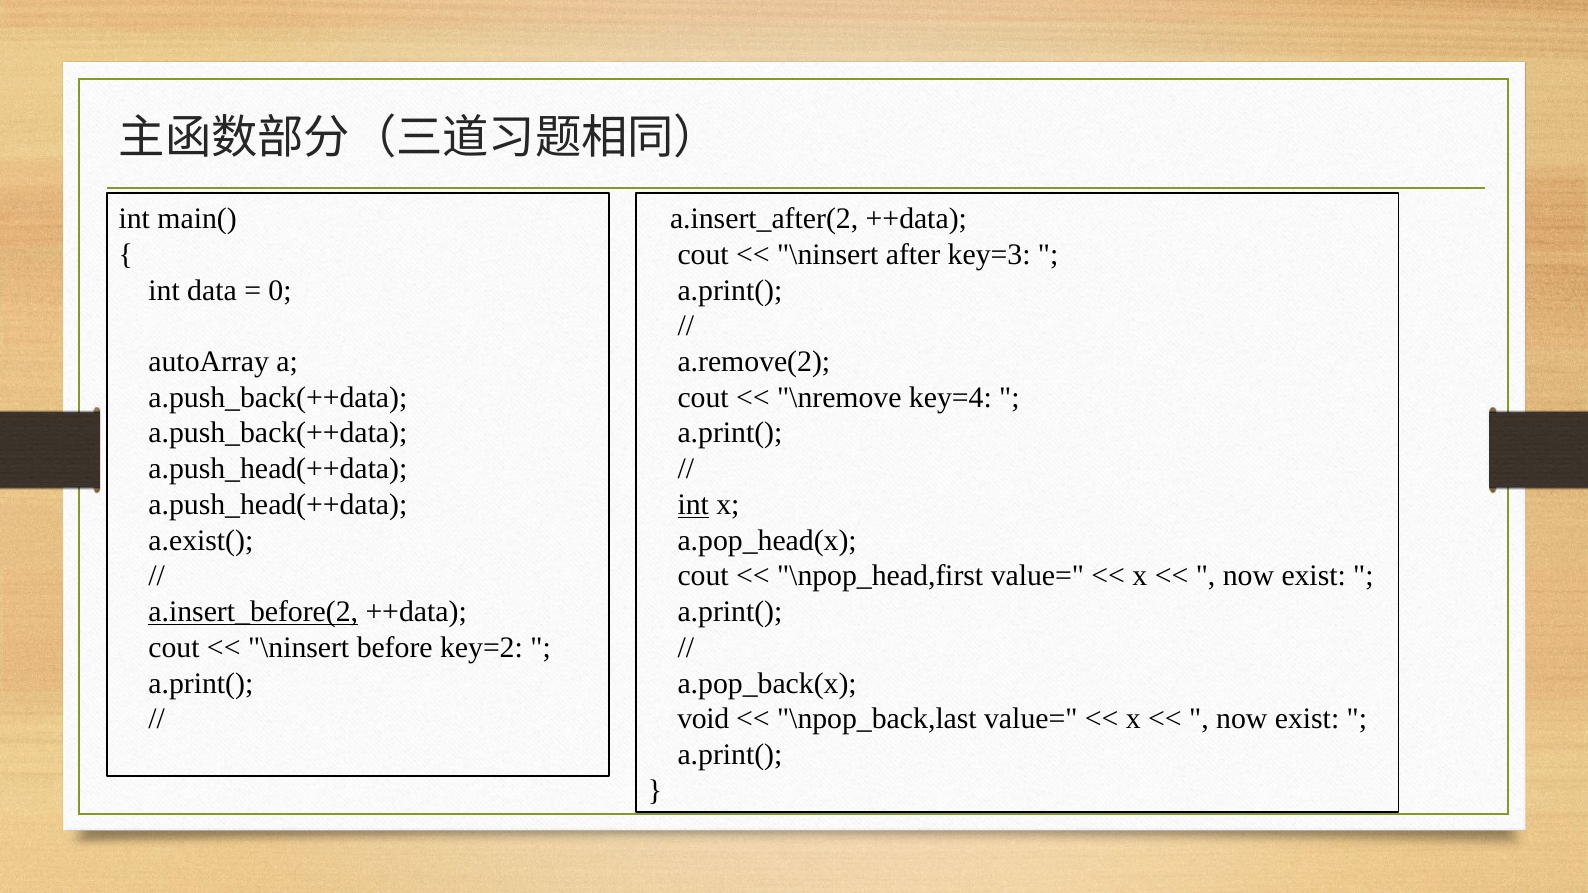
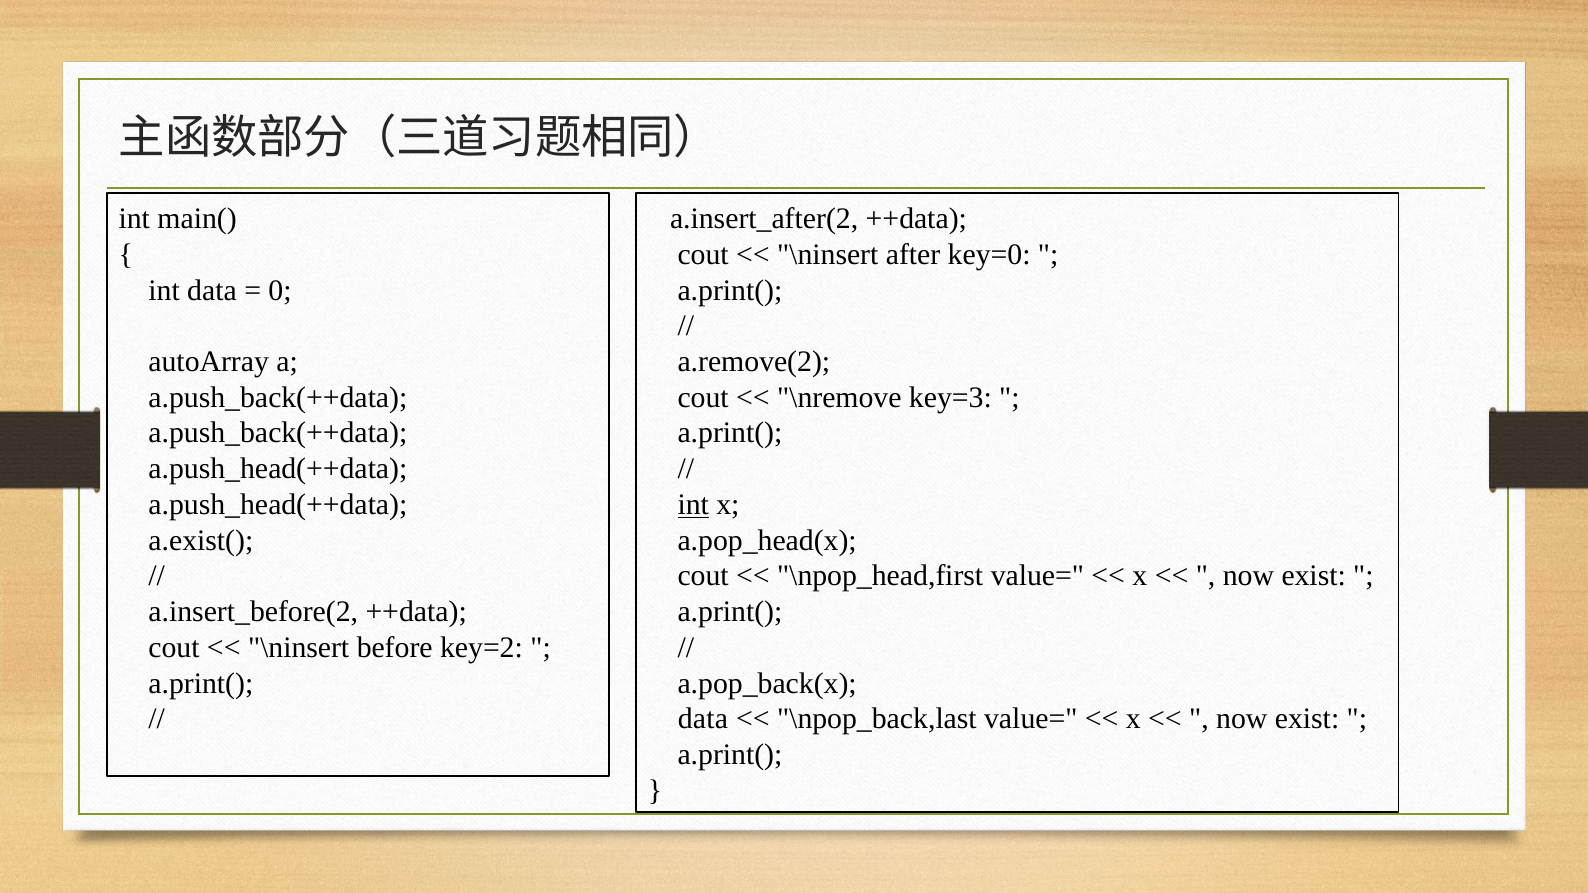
key=3: key=3 -> key=0
key=4: key=4 -> key=3
a.insert_before(2 underline: present -> none
void at (703, 719): void -> data
